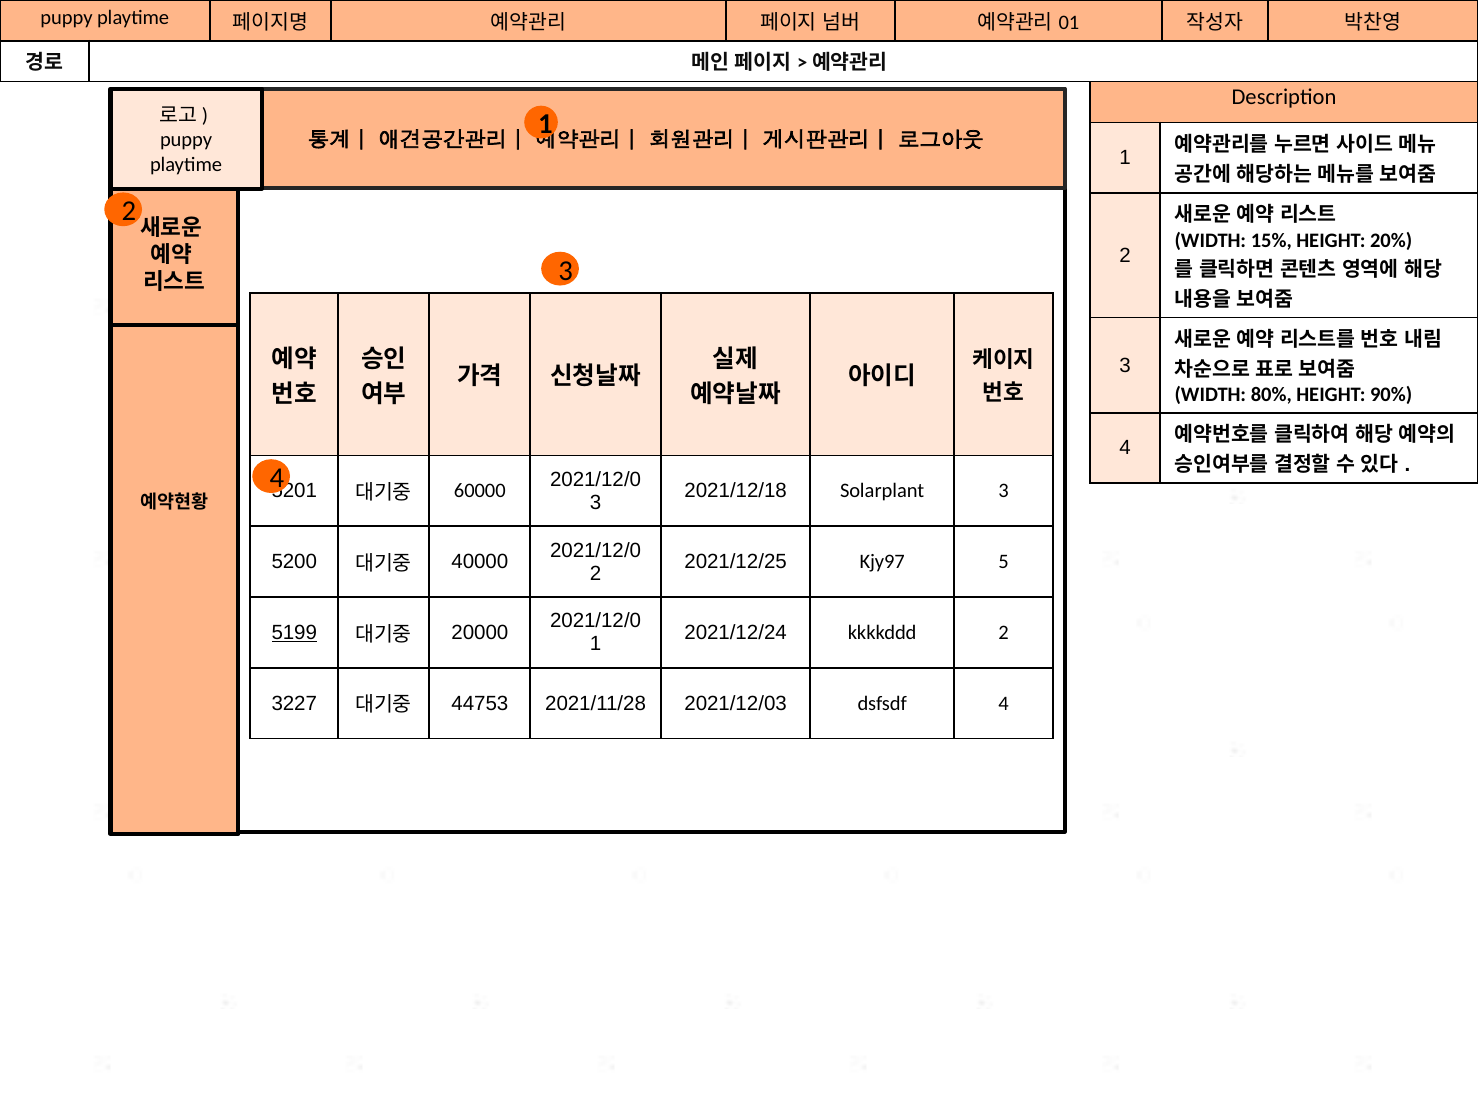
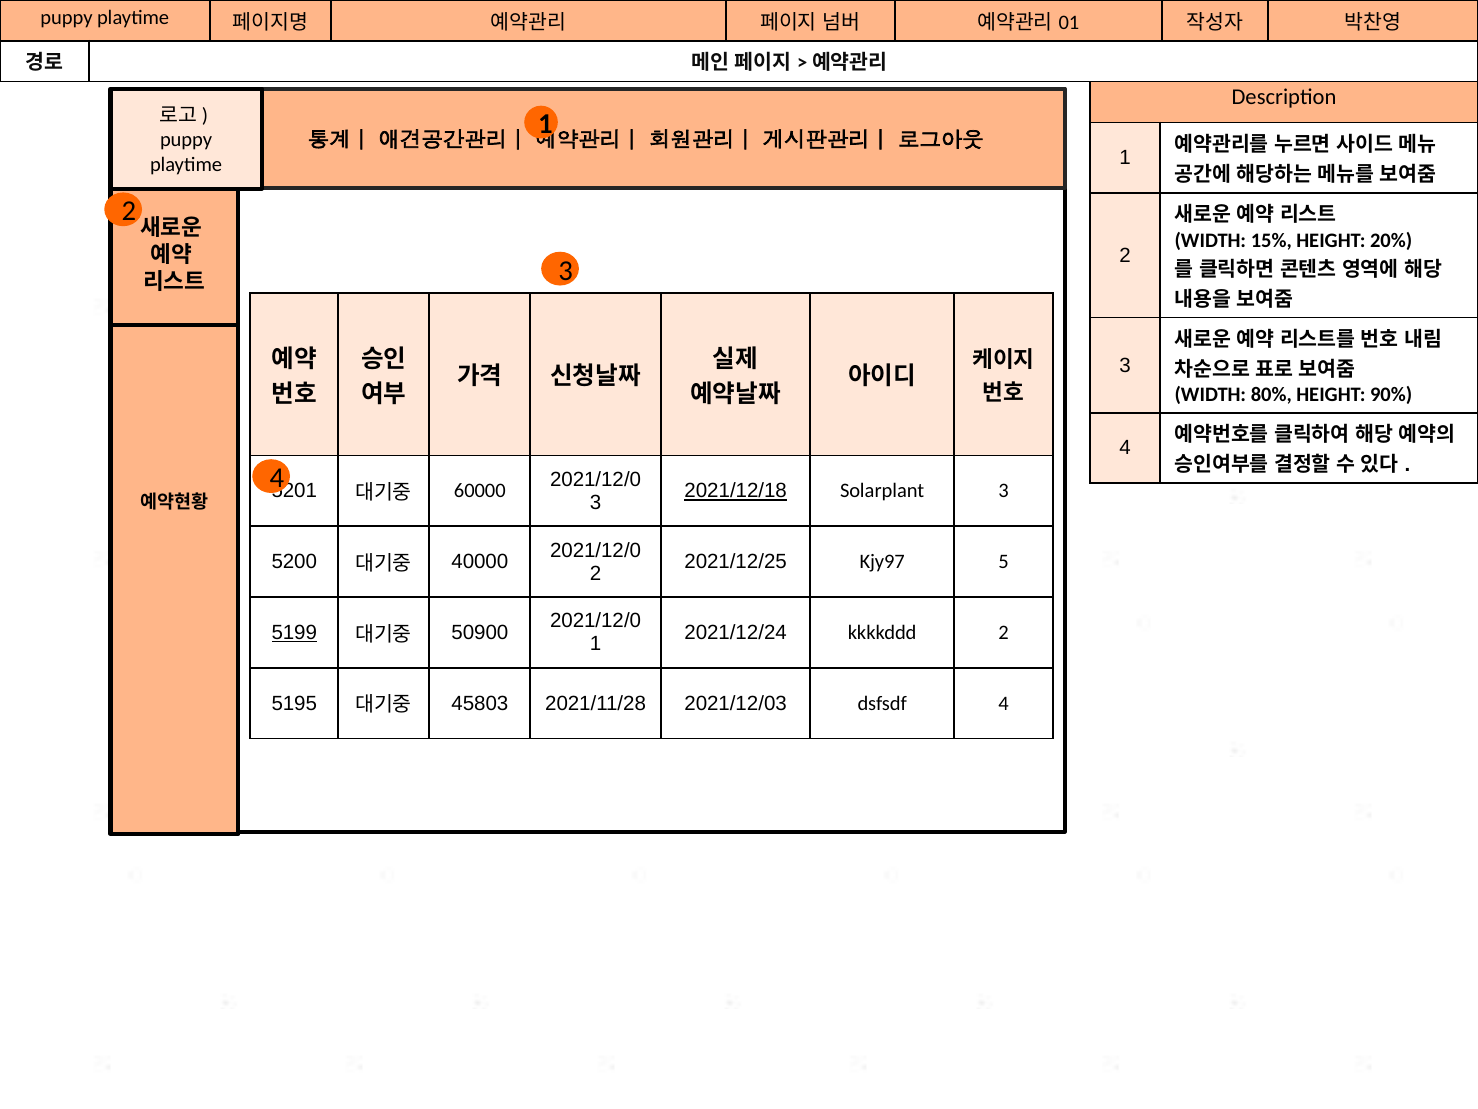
2021/12/18 underline: none -> present
20000: 20000 -> 50900
3227: 3227 -> 5195
44753: 44753 -> 45803
